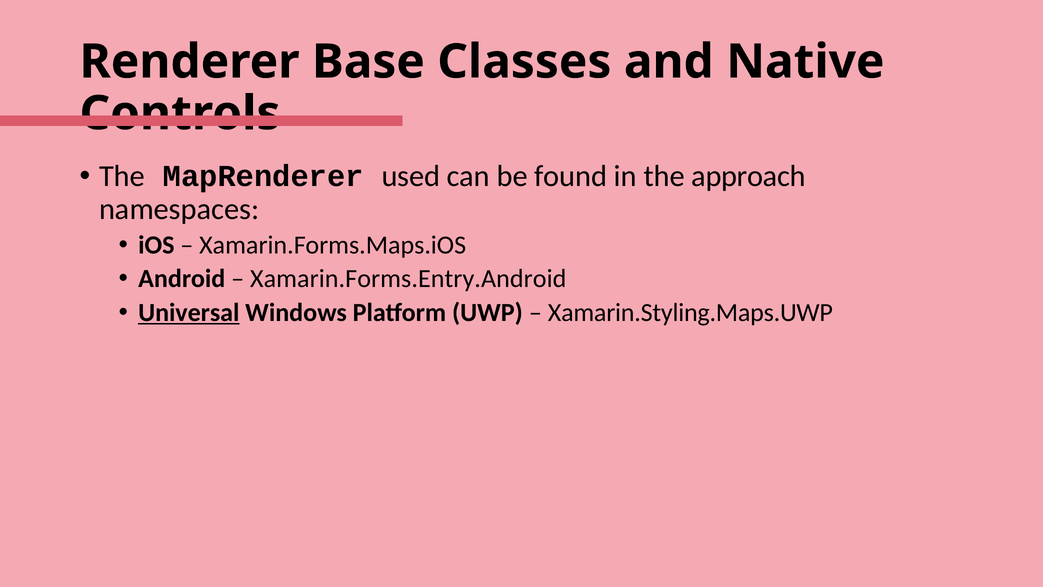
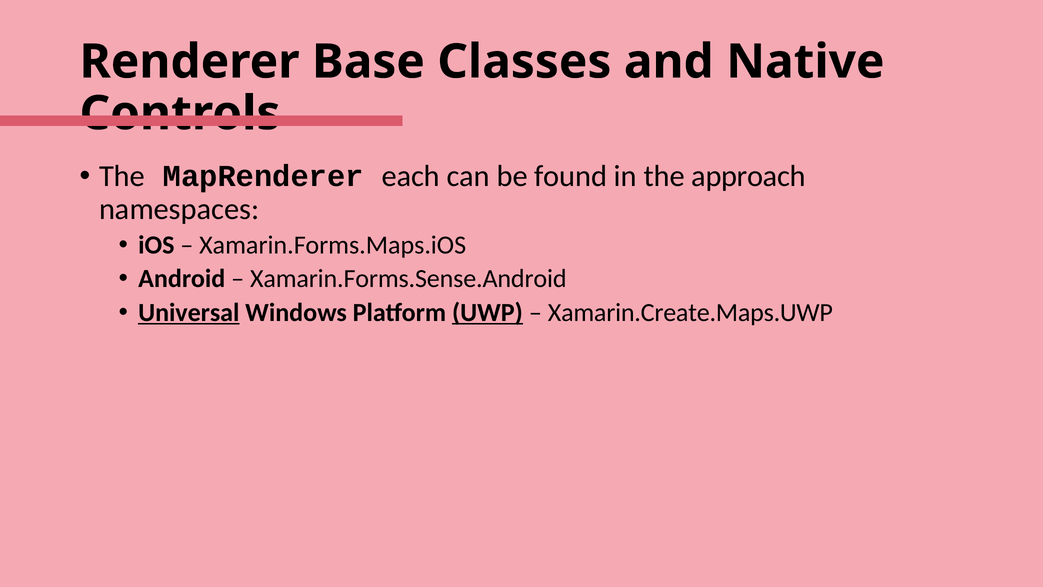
used: used -> each
Xamarin.Forms.Entry.Android: Xamarin.Forms.Entry.Android -> Xamarin.Forms.Sense.Android
UWP underline: none -> present
Xamarin.Styling.Maps.UWP: Xamarin.Styling.Maps.UWP -> Xamarin.Create.Maps.UWP
